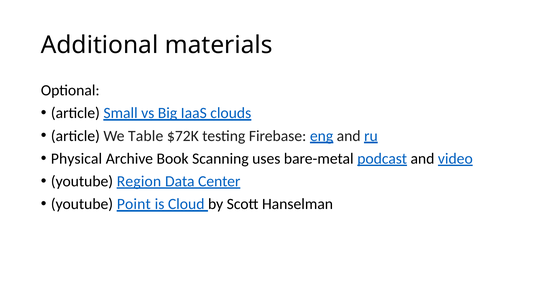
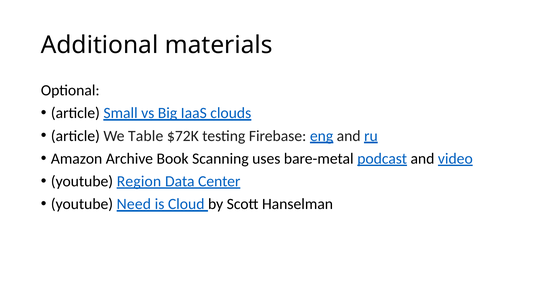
Physical: Physical -> Amazon
Point: Point -> Need
